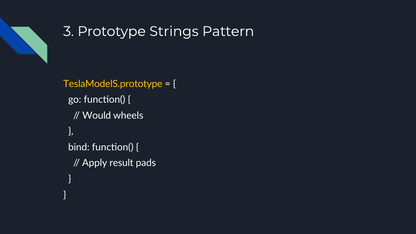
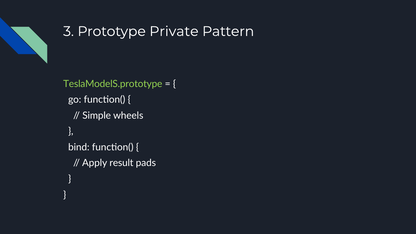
Strings: Strings -> Private
TeslaModelS.prototype colour: yellow -> light green
Would: Would -> Simple
